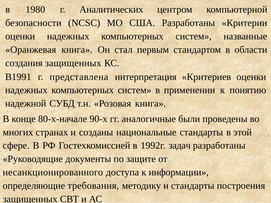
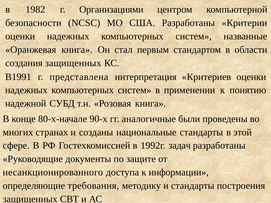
1980: 1980 -> 1982
Аналитических: Аналитических -> Организациями
